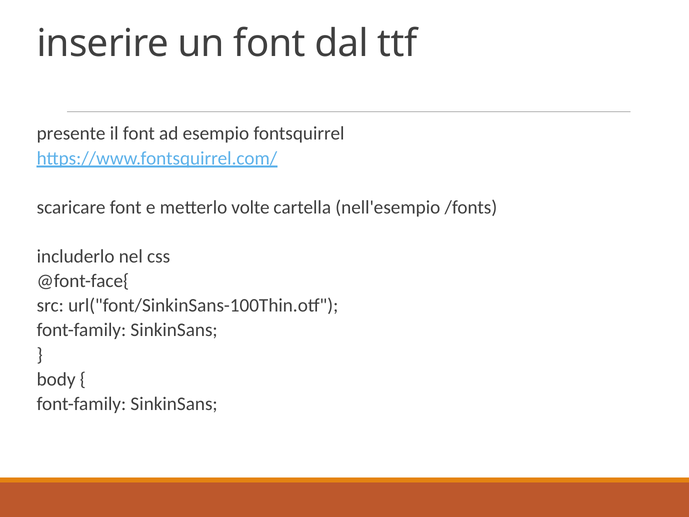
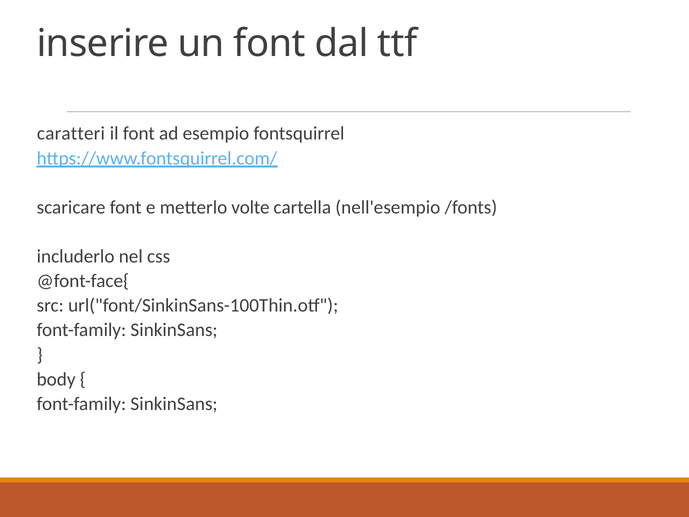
presente: presente -> caratteri
